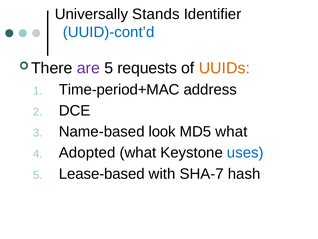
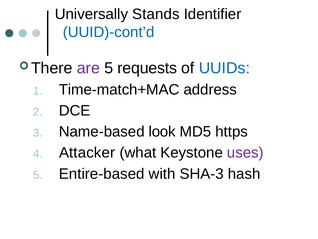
UUIDs colour: orange -> blue
Time-period+MAC: Time-period+MAC -> Time-match+MAC
MD5 what: what -> https
Adopted: Adopted -> Attacker
uses colour: blue -> purple
Lease-based: Lease-based -> Entire-based
SHA-7: SHA-7 -> SHA-3
